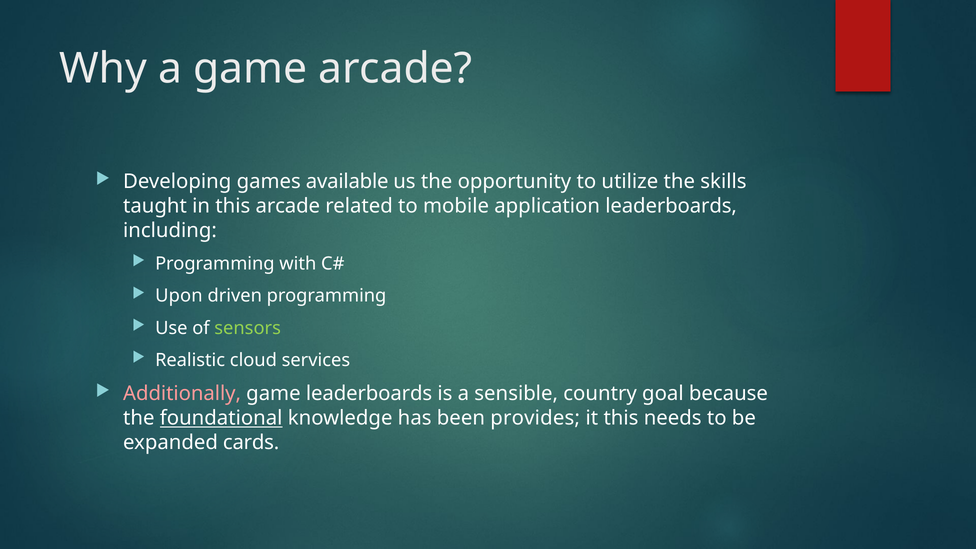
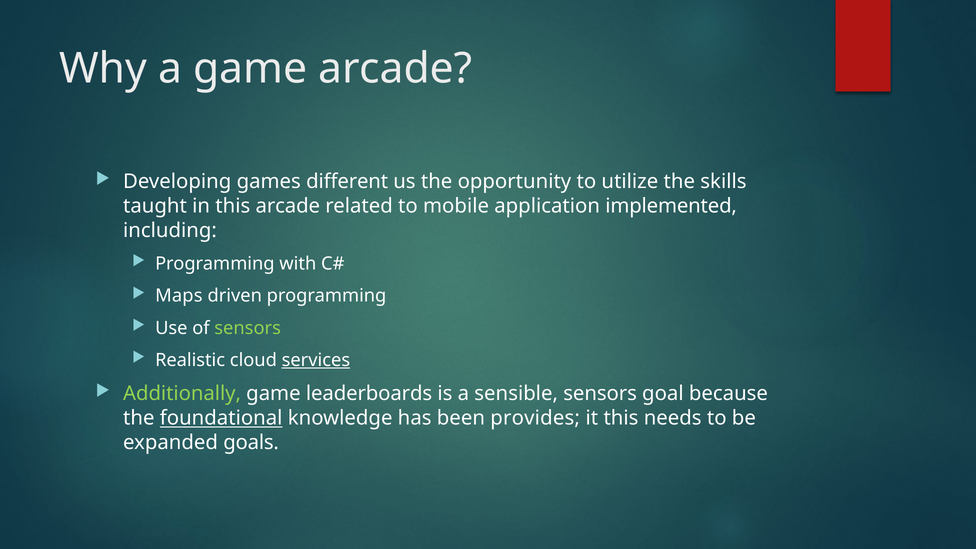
available: available -> different
application leaderboards: leaderboards -> implemented
Upon: Upon -> Maps
services underline: none -> present
Additionally colour: pink -> light green
sensible country: country -> sensors
cards: cards -> goals
